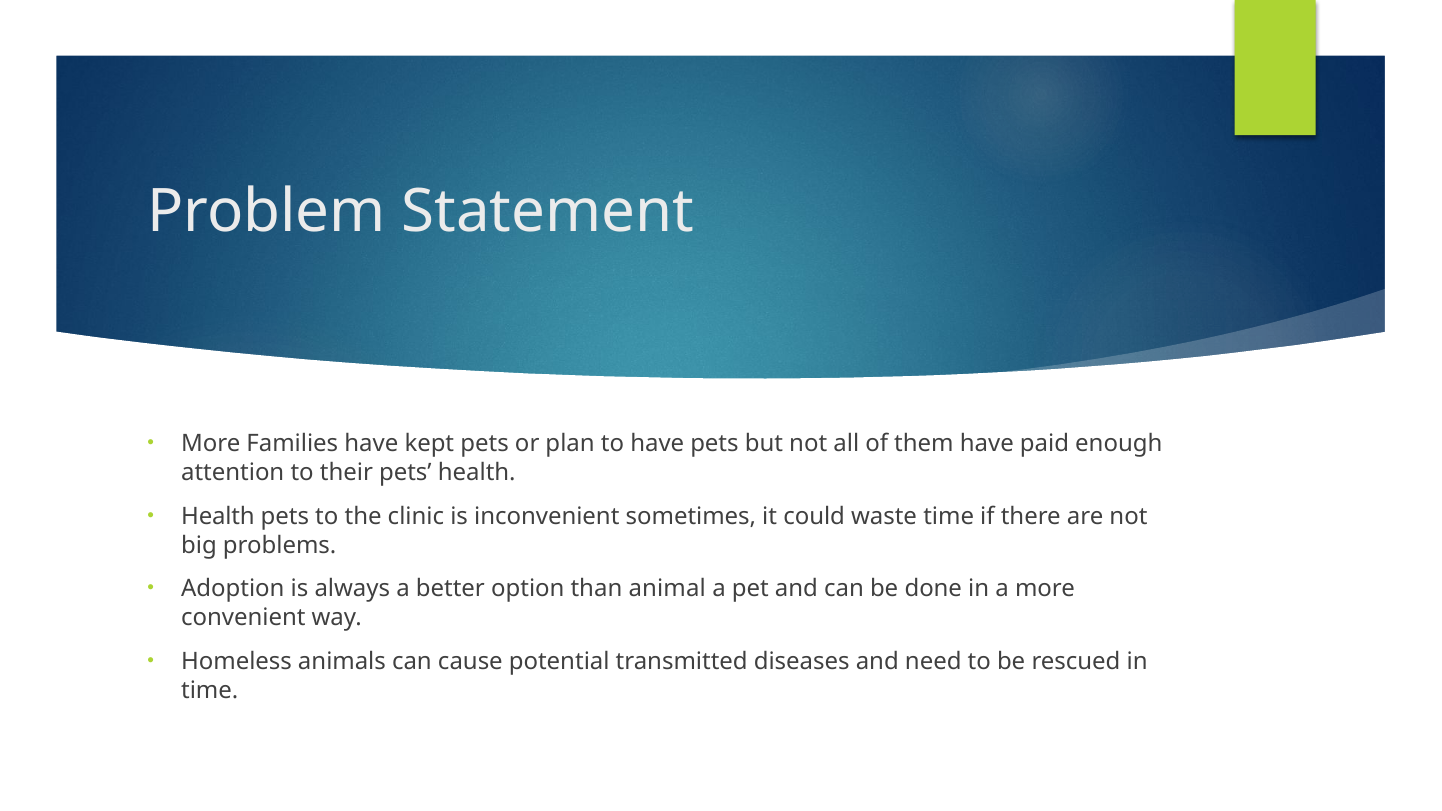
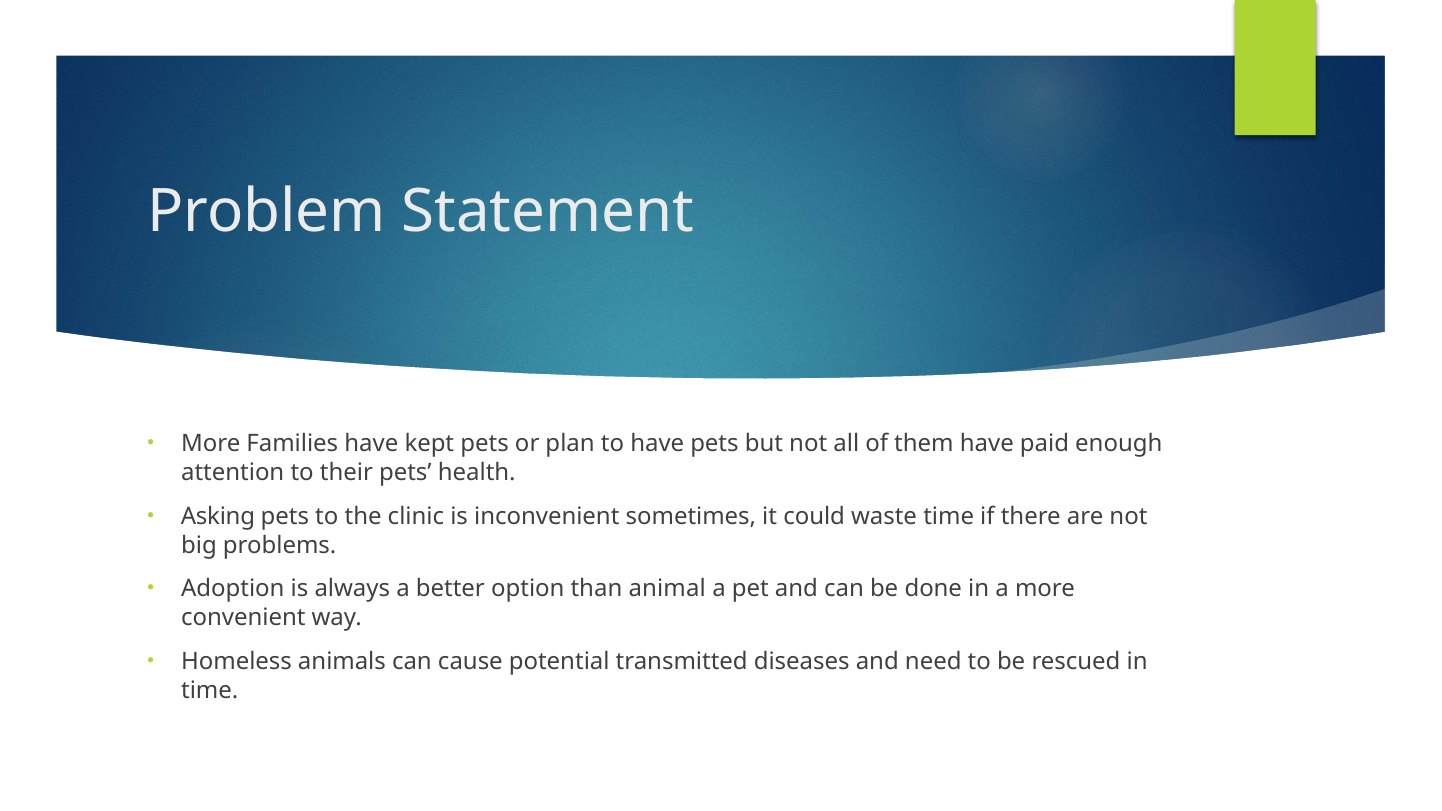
Health at (218, 516): Health -> Asking
